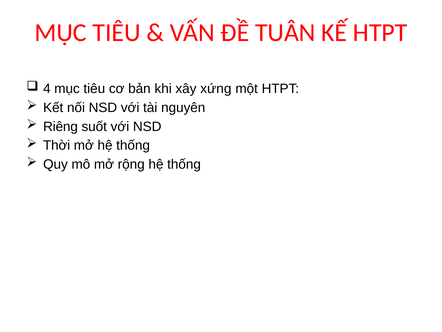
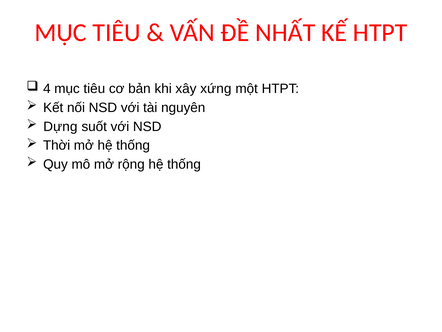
TUÂN: TUÂN -> NHẤT
Riêng: Riêng -> Dựng
